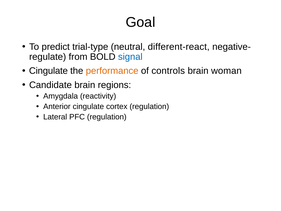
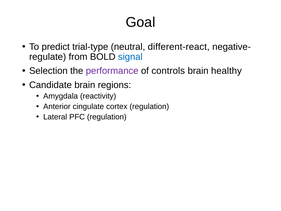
Cingulate at (48, 71): Cingulate -> Selection
performance colour: orange -> purple
woman: woman -> healthy
